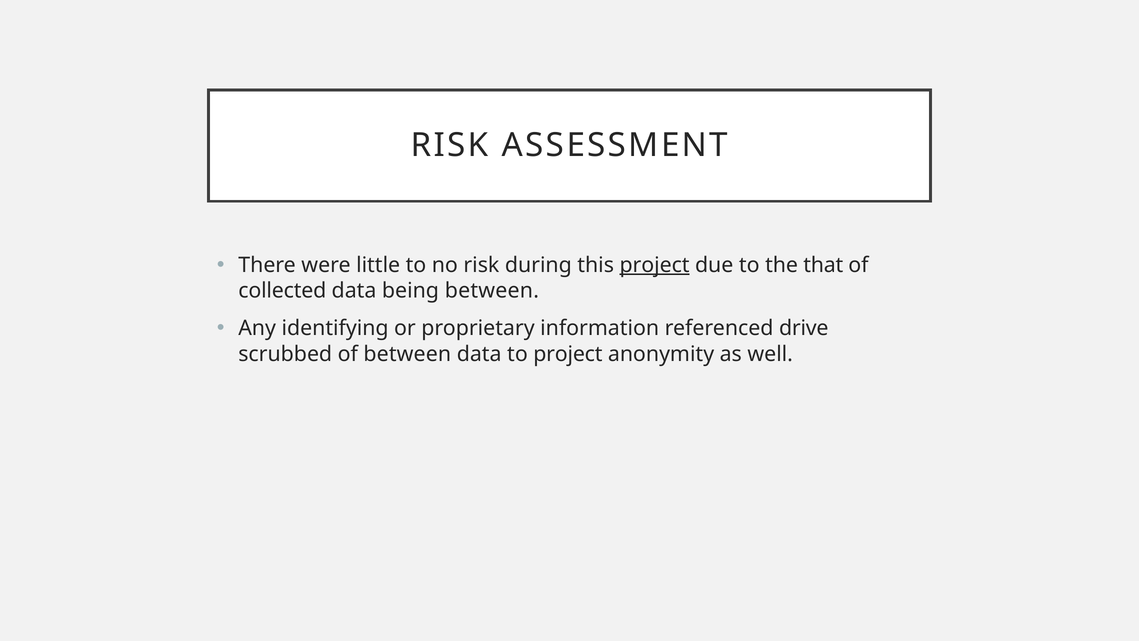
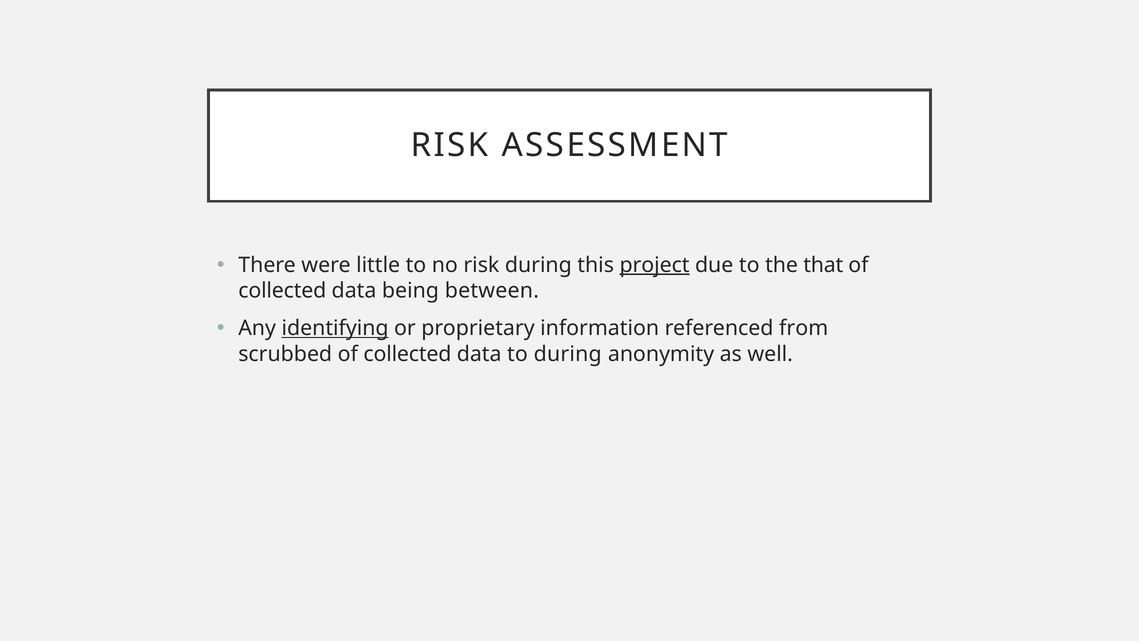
identifying underline: none -> present
drive: drive -> from
scrubbed of between: between -> collected
to project: project -> during
